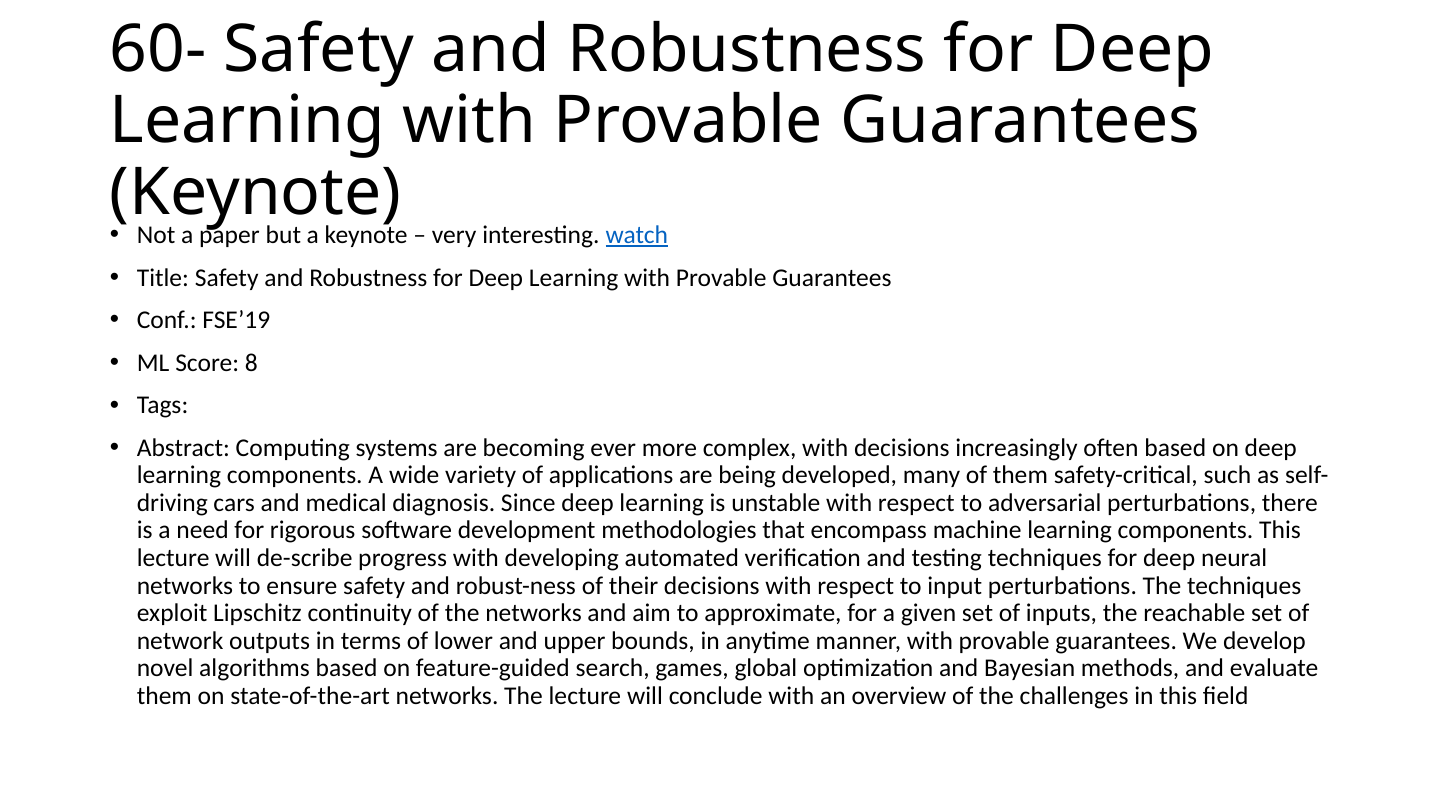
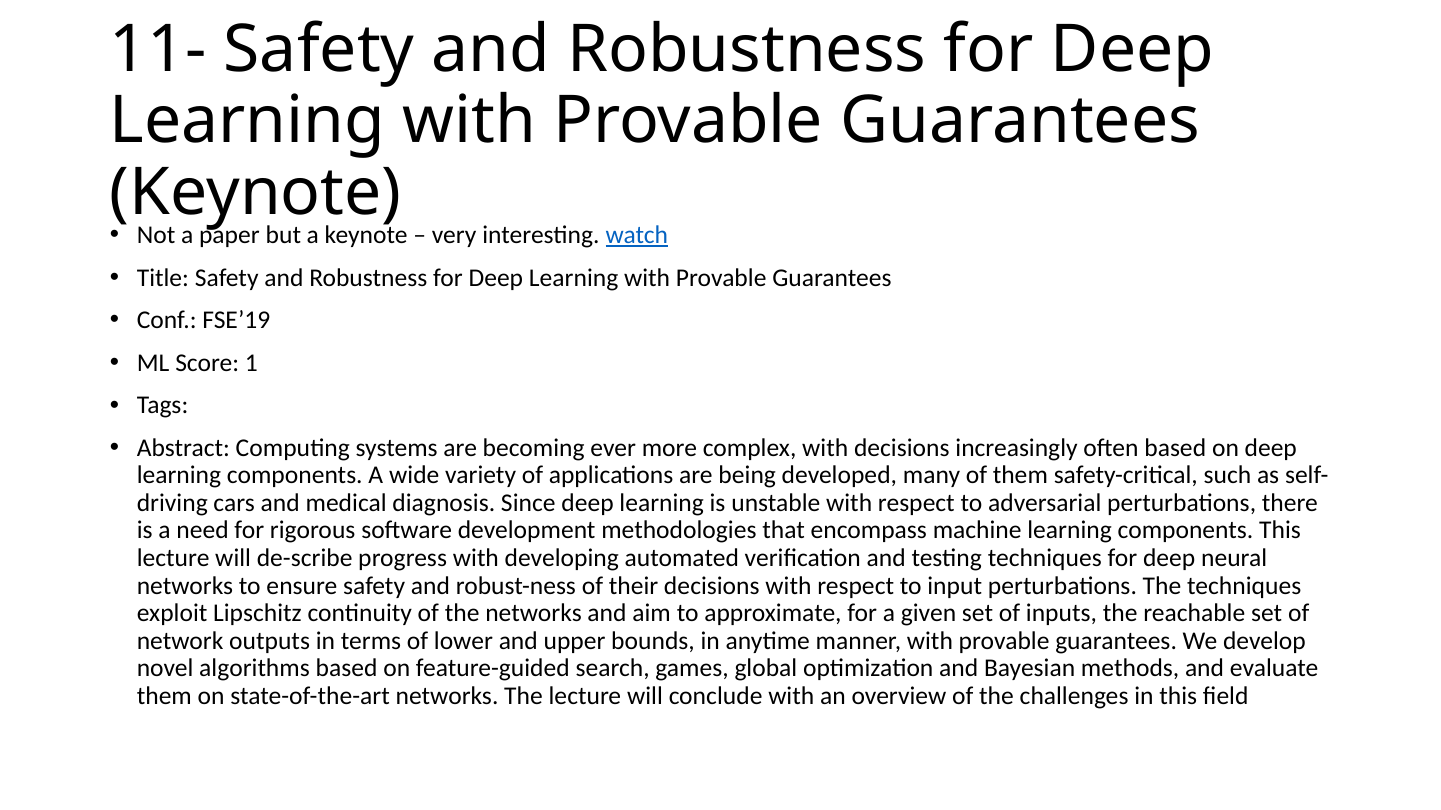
60-: 60- -> 11-
8: 8 -> 1
